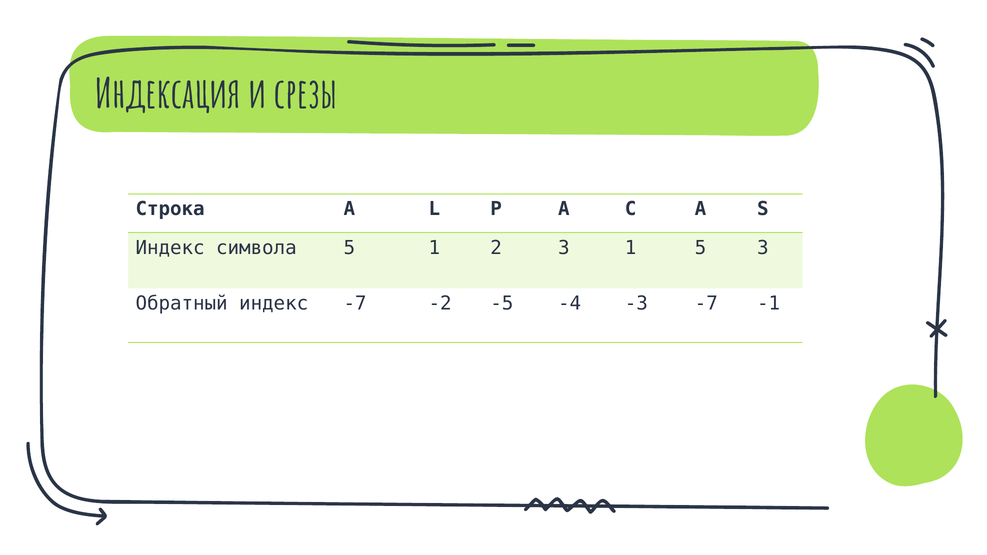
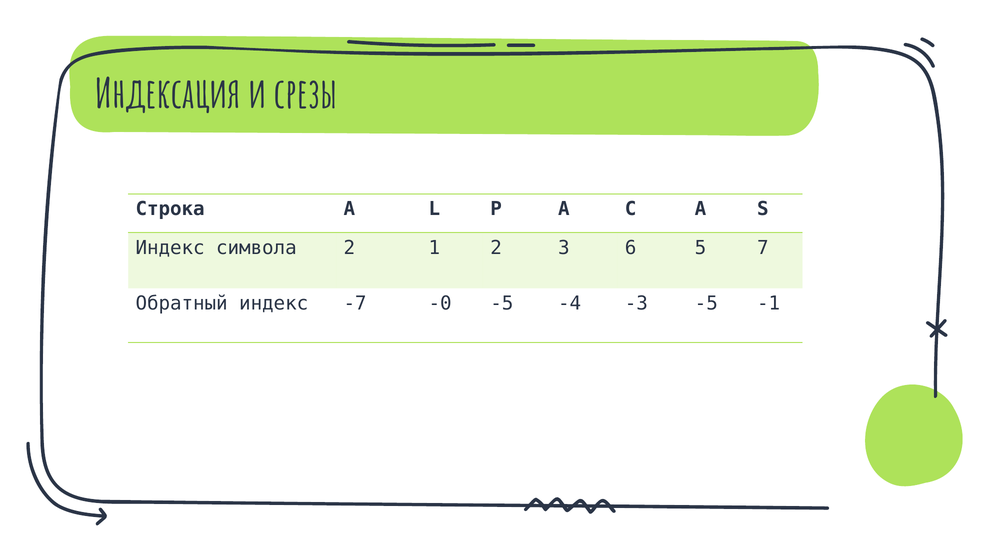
символа 5: 5 -> 2
3 1: 1 -> 6
5 3: 3 -> 7
-2: -2 -> -0
-3 -7: -7 -> -5
